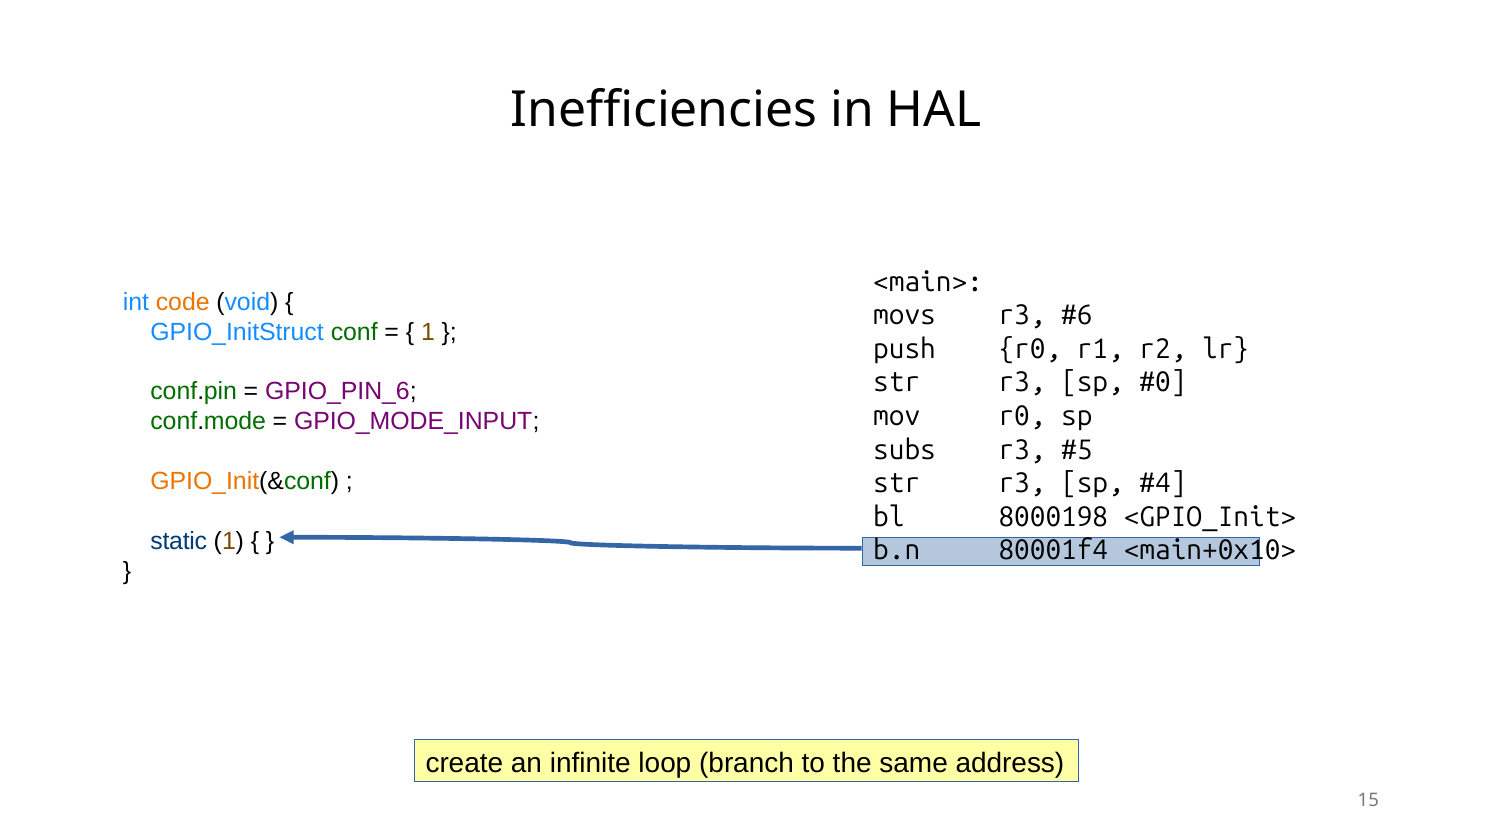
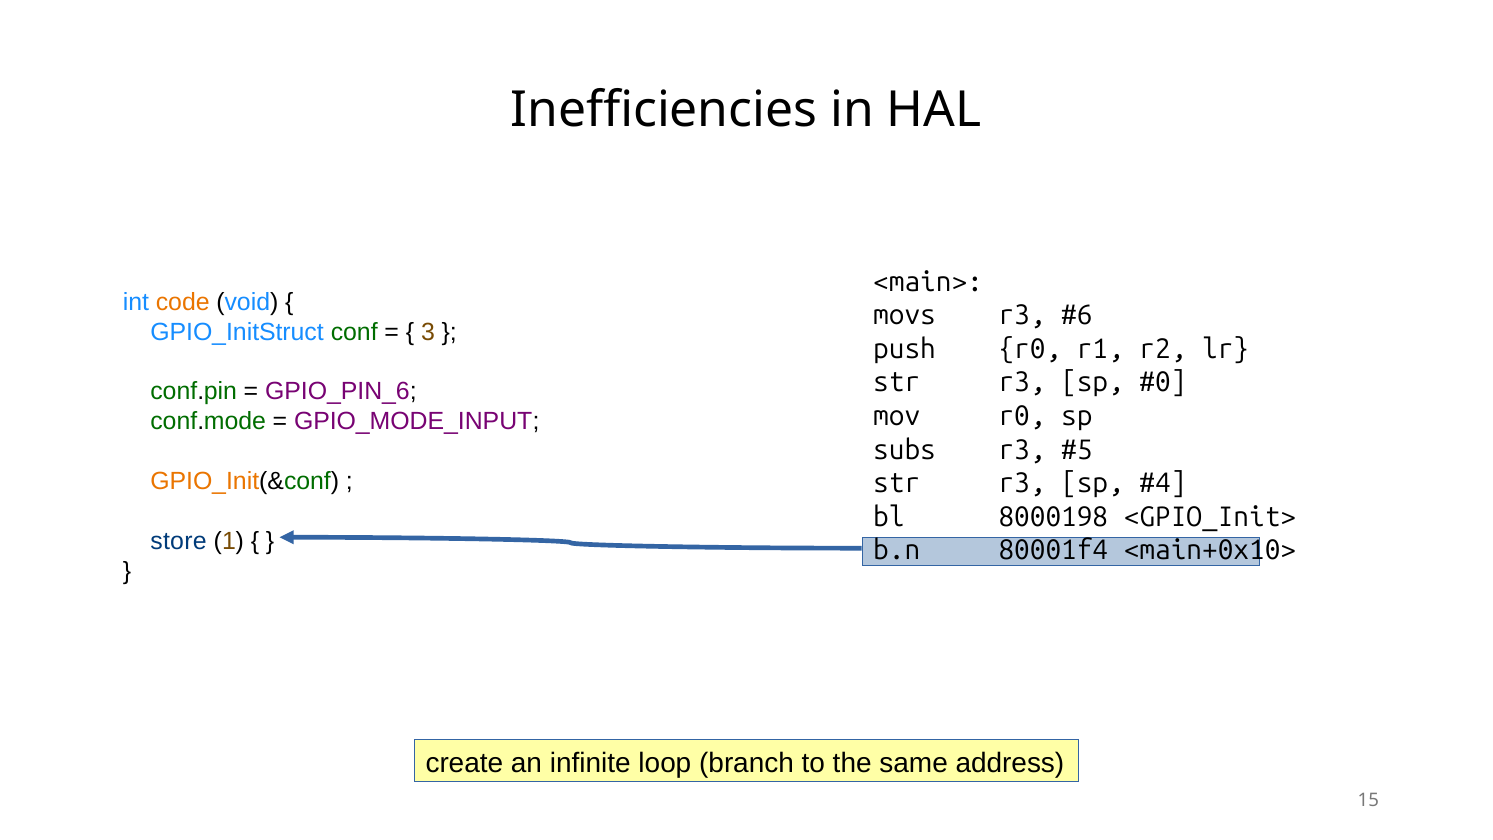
1 at (428, 332): 1 -> 3
static: static -> store
